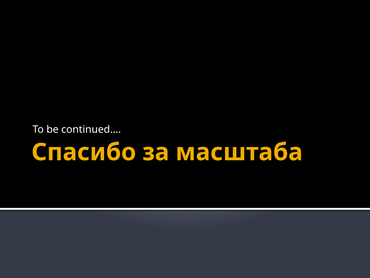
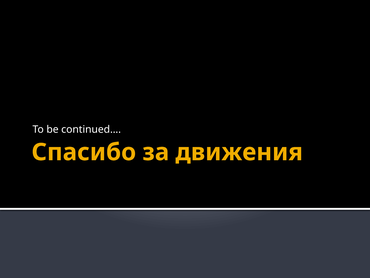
масштаба: масштаба -> движения
